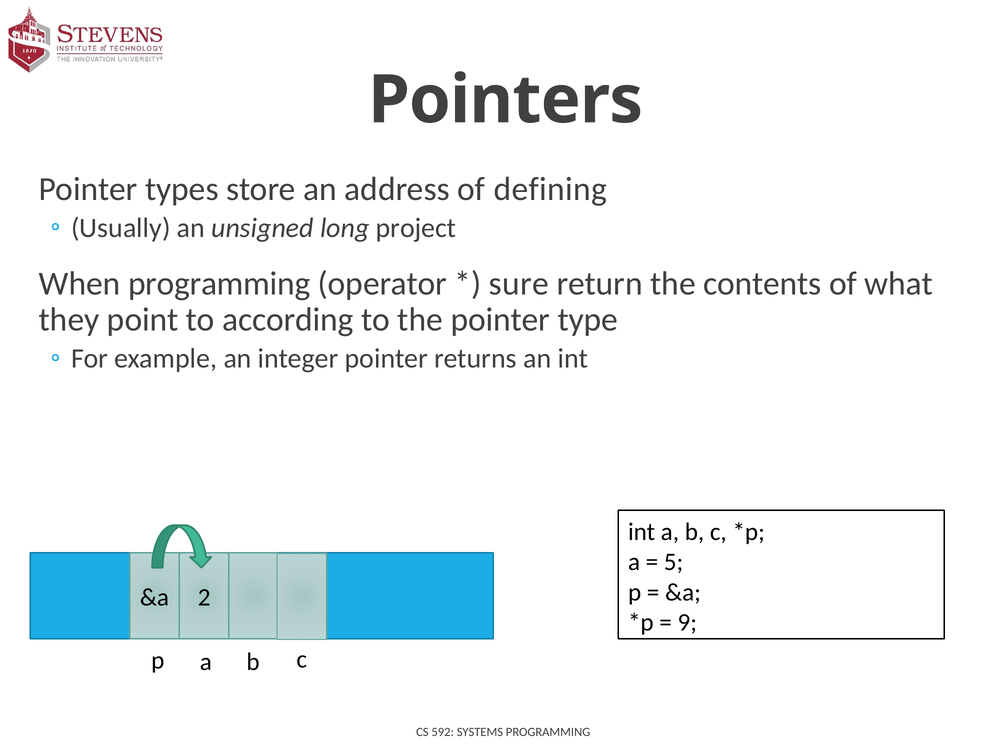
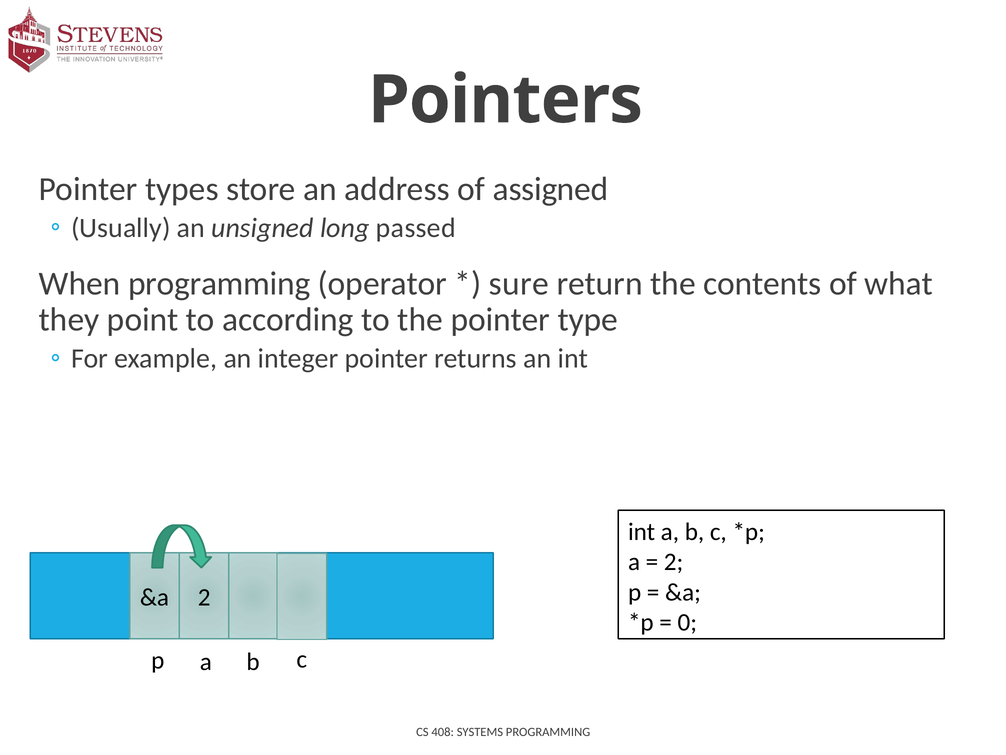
defining: defining -> assigned
project: project -> passed
5 at (674, 562): 5 -> 2
9: 9 -> 0
592: 592 -> 408
